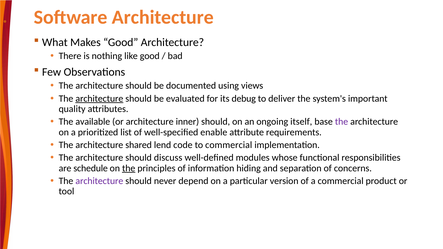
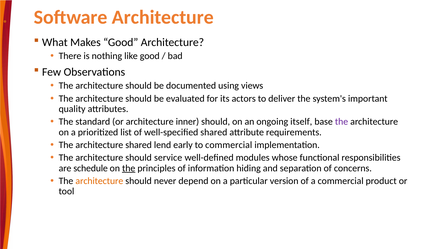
architecture at (99, 99) underline: present -> none
debug: debug -> actors
available: available -> standard
well-specified enable: enable -> shared
code: code -> early
discuss: discuss -> service
architecture at (99, 181) colour: purple -> orange
